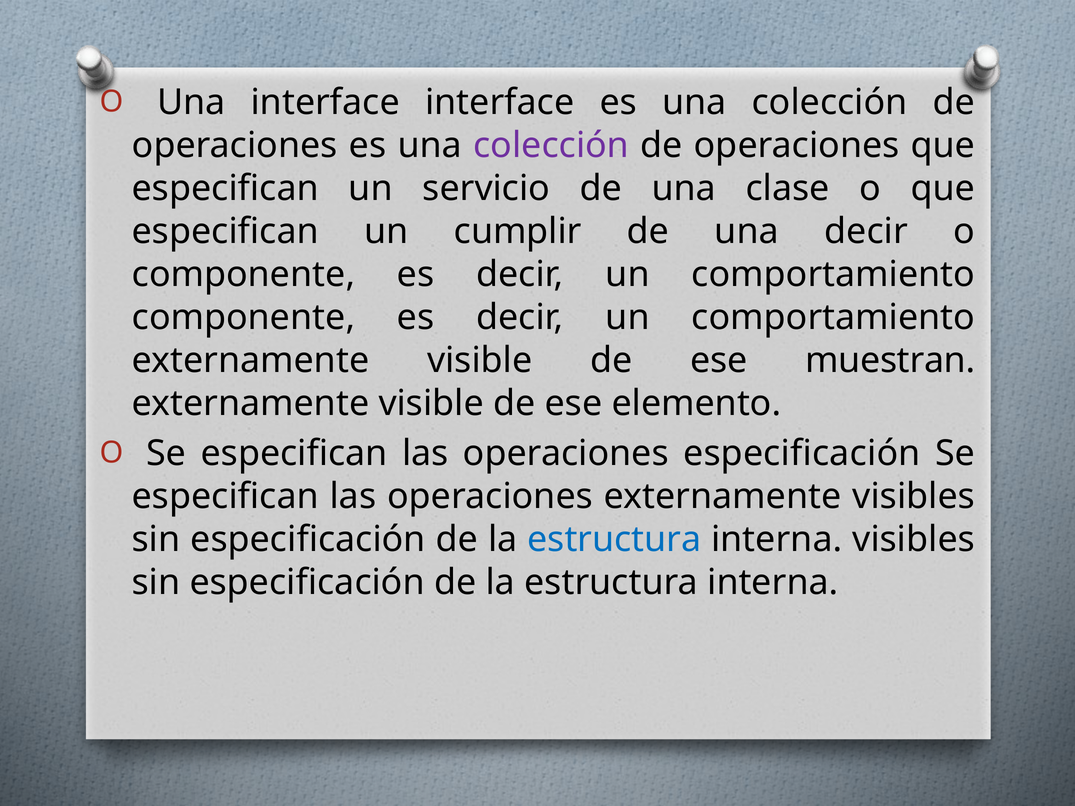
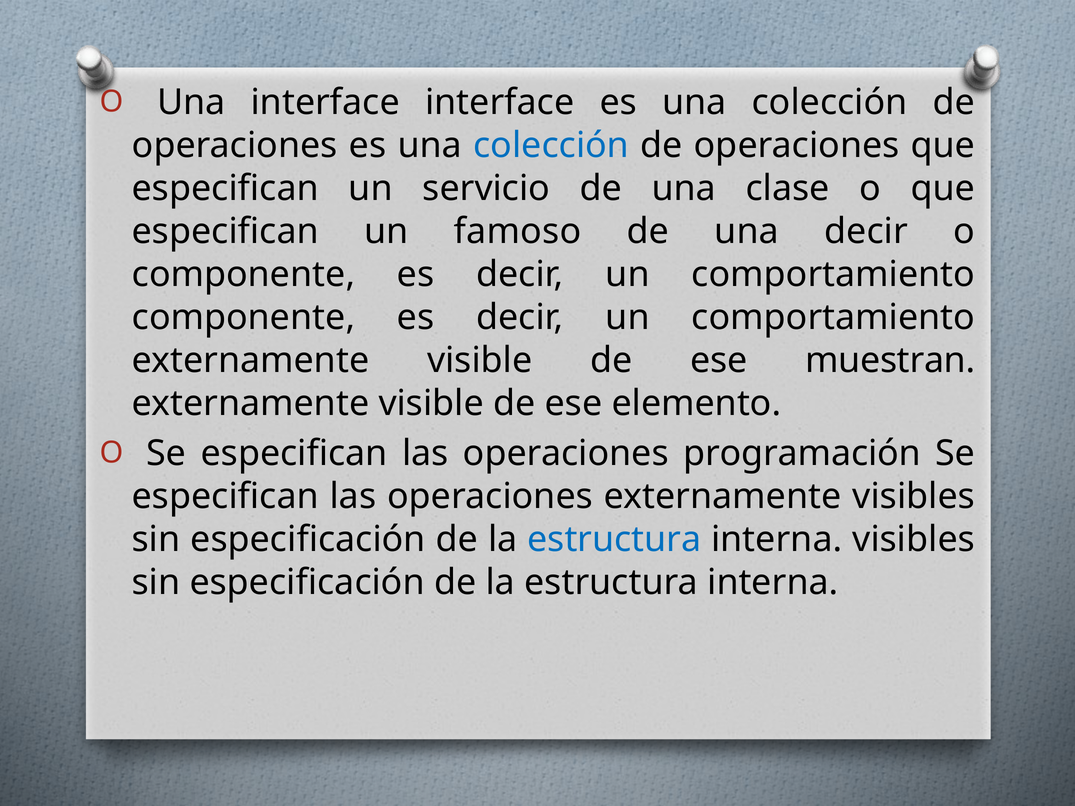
colección at (551, 145) colour: purple -> blue
cumplir: cumplir -> famoso
operaciones especificación: especificación -> programación
